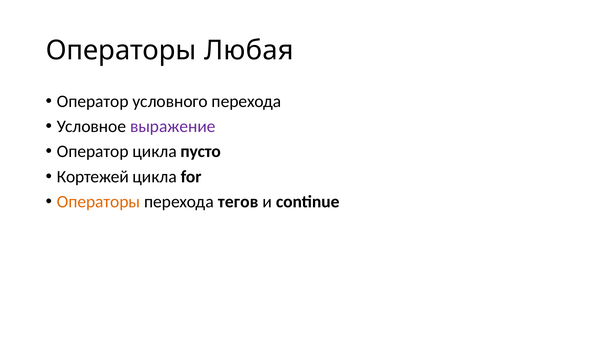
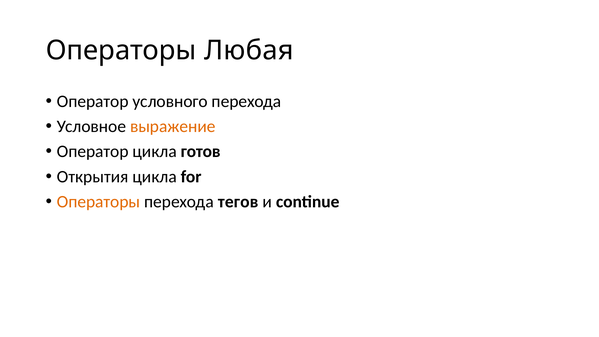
выражение colour: purple -> orange
пусто: пусто -> готов
Кортежей: Кортежей -> Открытия
